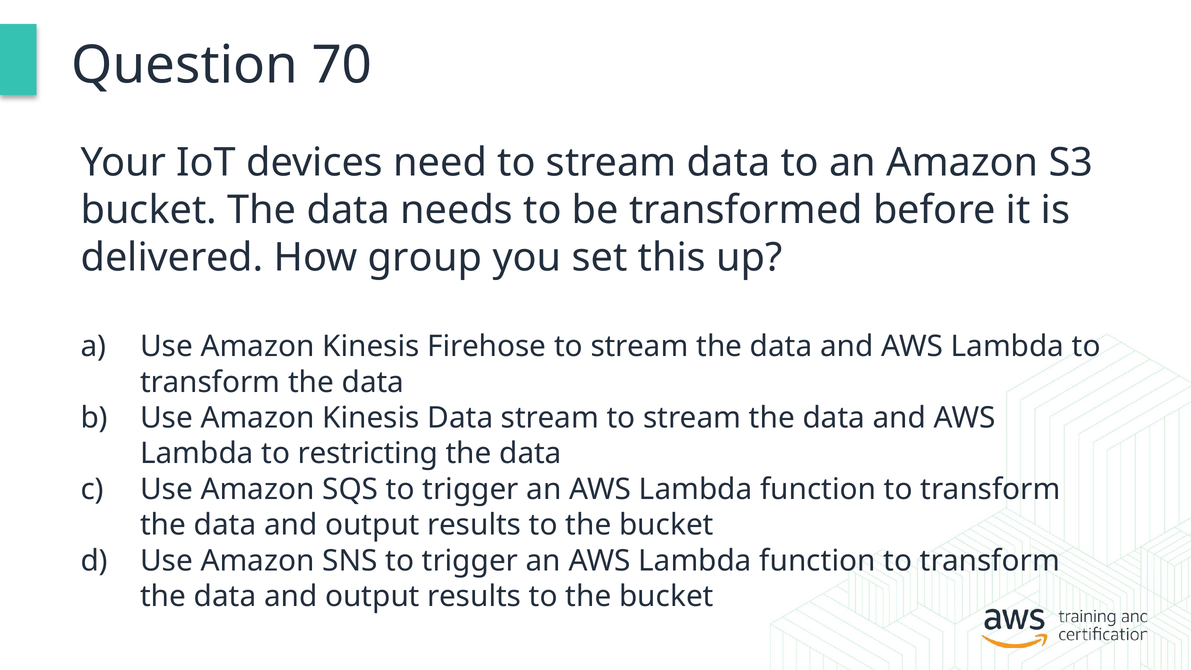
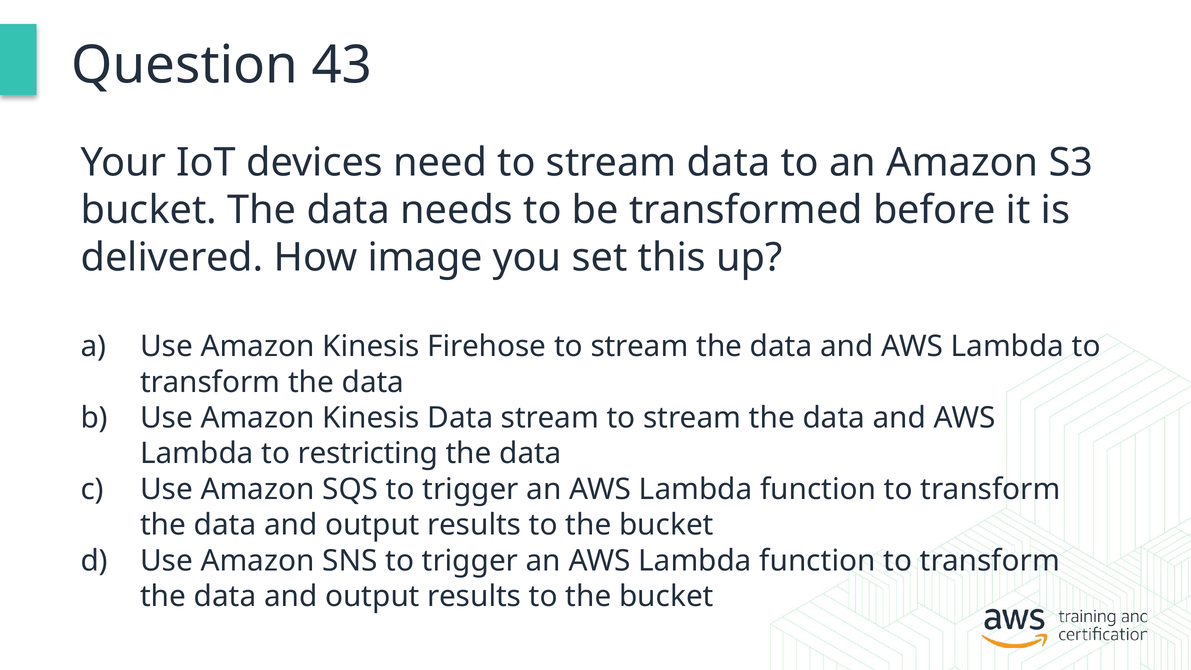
70: 70 -> 43
group: group -> image
